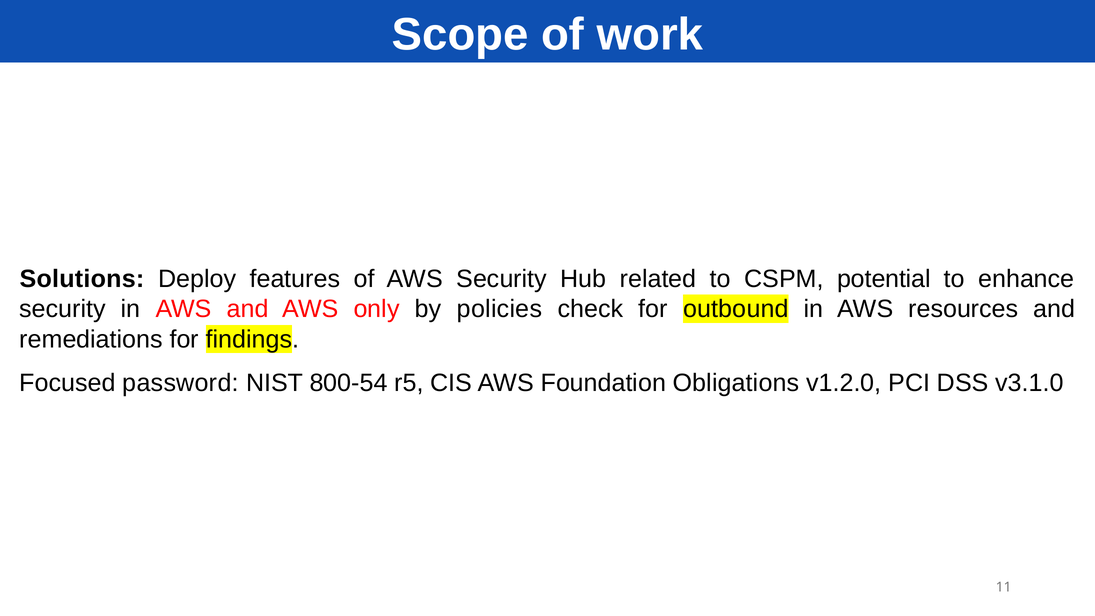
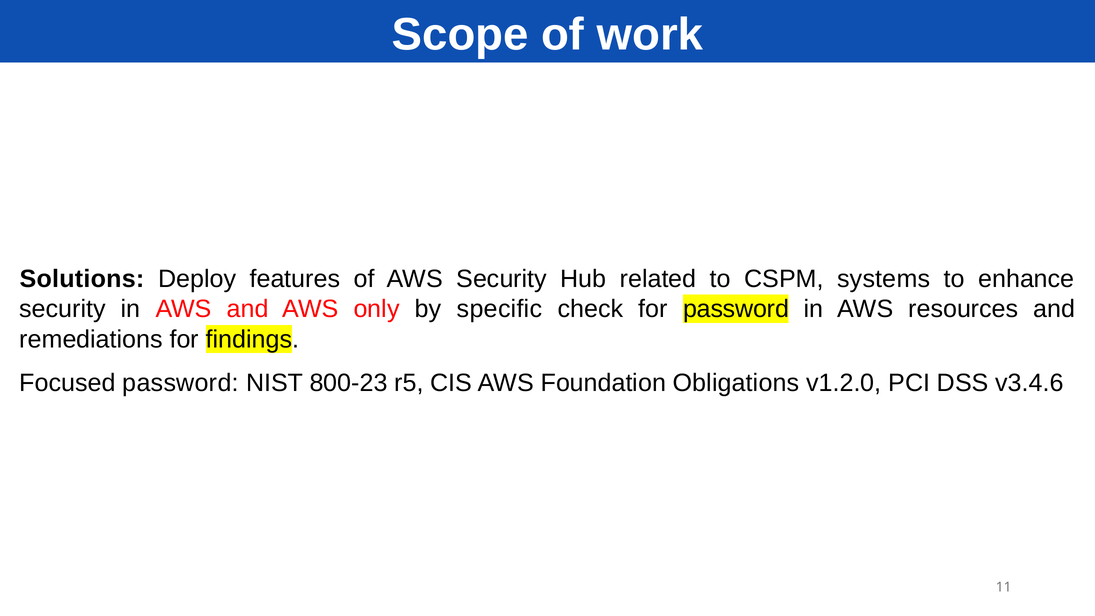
potential: potential -> systems
policies: policies -> specific
for outbound: outbound -> password
800-54: 800-54 -> 800-23
v3.1.0: v3.1.0 -> v3.4.6
